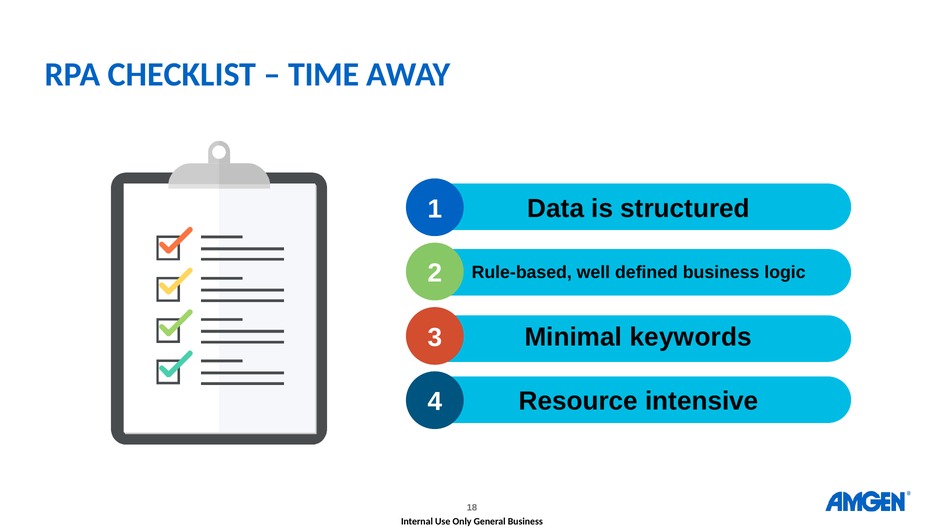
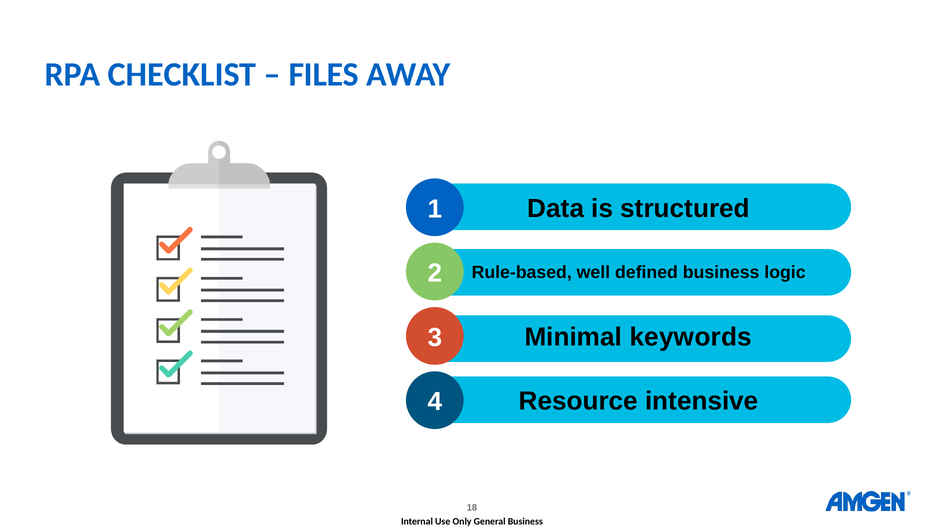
TIME: TIME -> FILES
